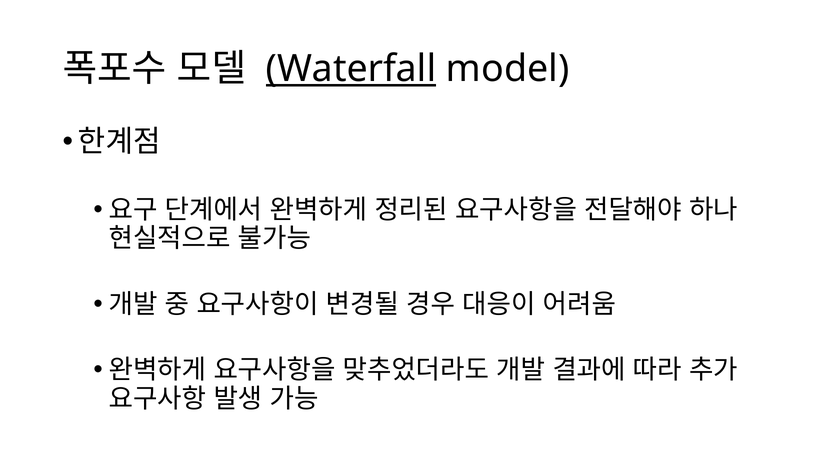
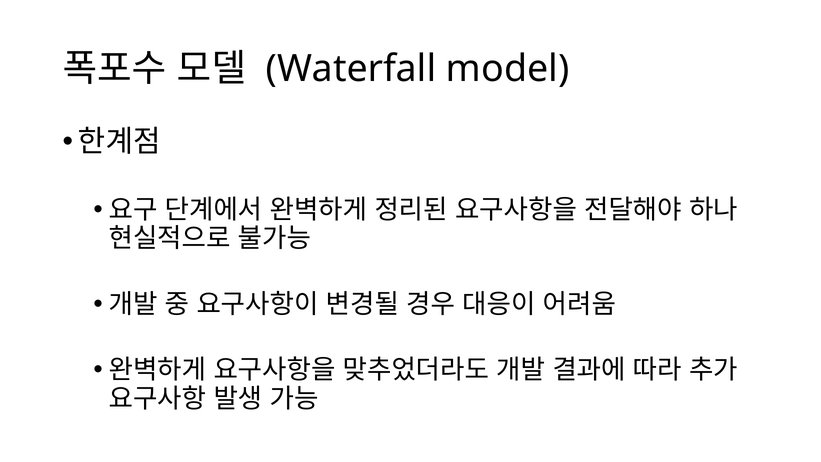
Waterfall underline: present -> none
